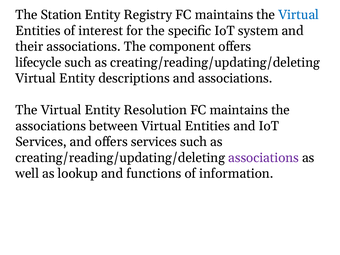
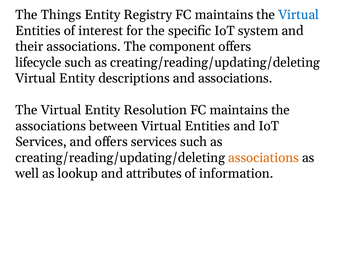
Station: Station -> Things
associations at (264, 158) colour: purple -> orange
functions: functions -> attributes
